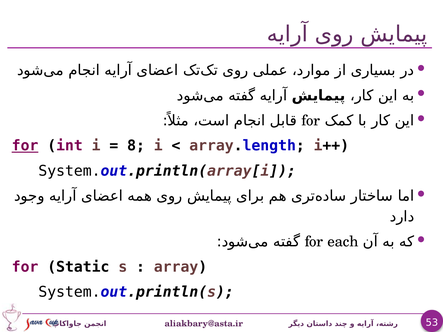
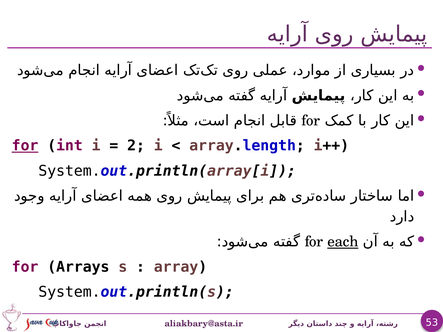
8: 8 -> 2
each underline: none -> present
Static: Static -> Arrays
